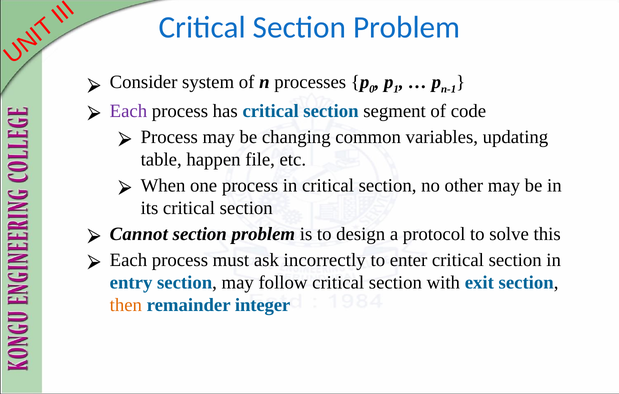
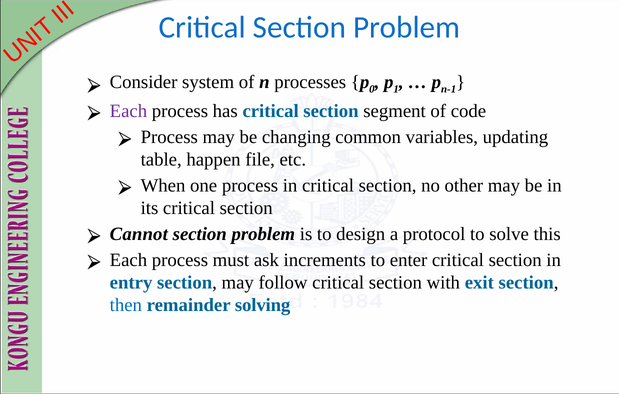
incorrectly: incorrectly -> increments
then colour: orange -> blue
integer: integer -> solving
